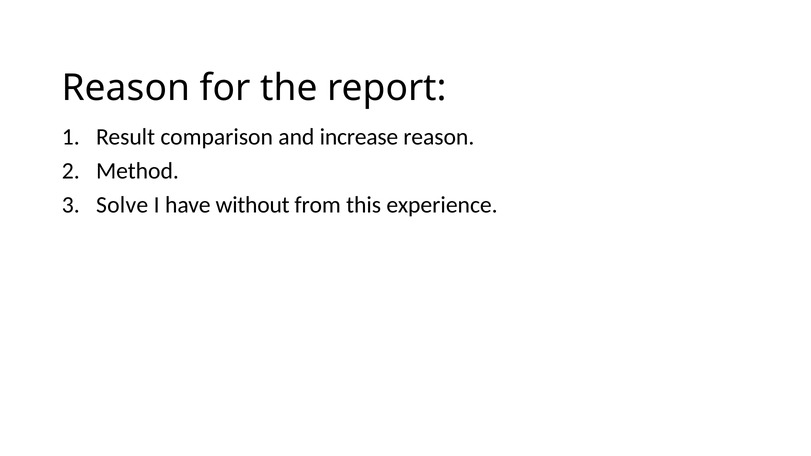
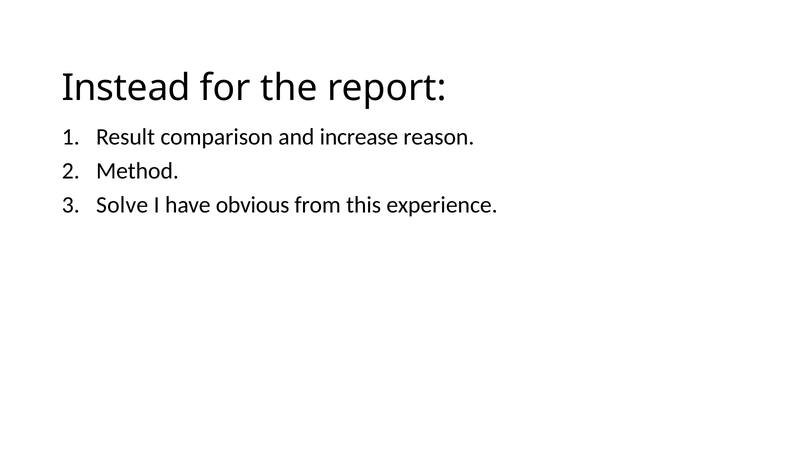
Reason at (126, 88): Reason -> Instead
without: without -> obvious
